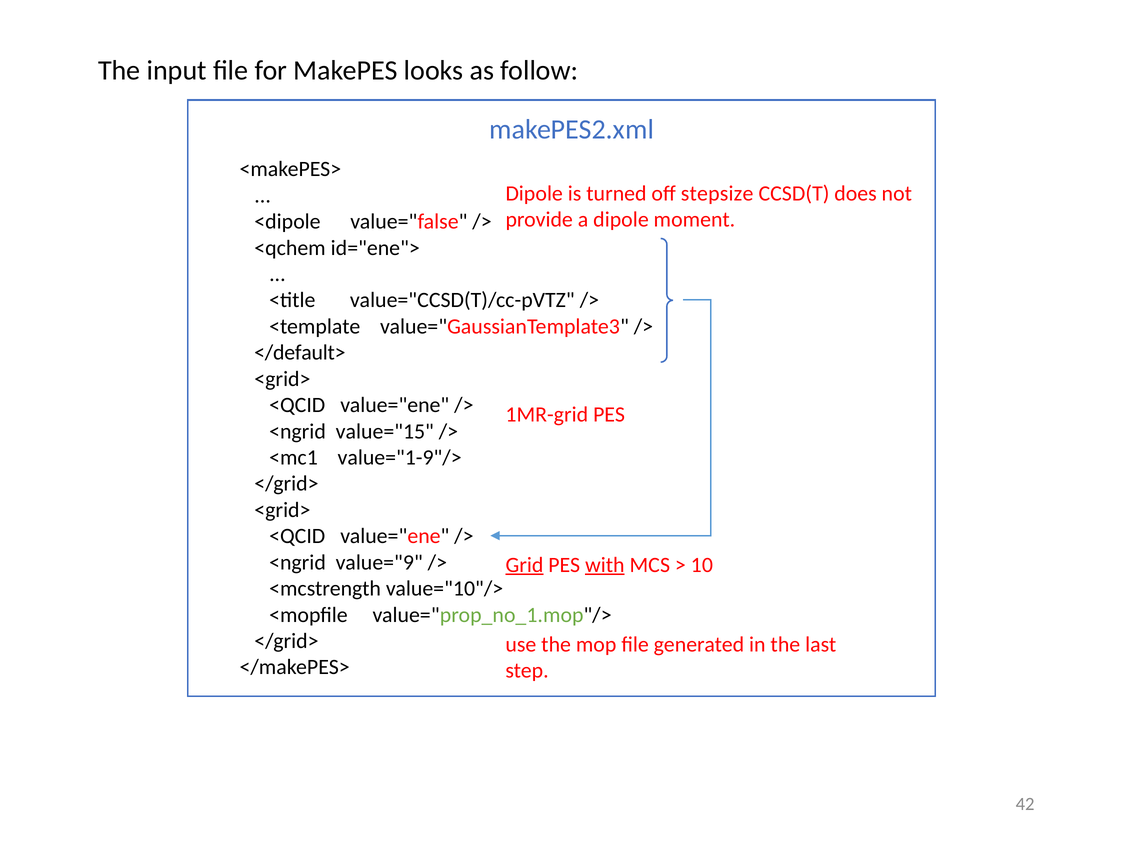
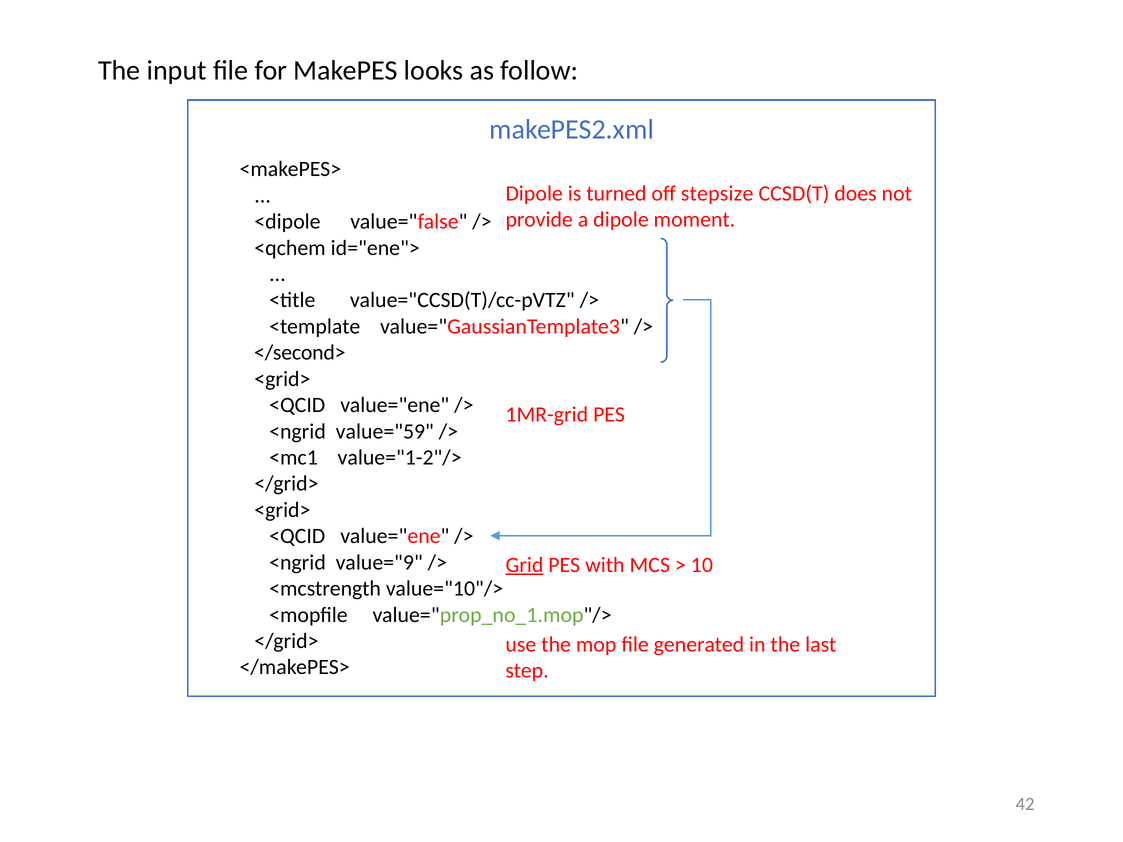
</default>: </default> -> </second>
value="15: value="15 -> value="59
value="1-9"/>: value="1-9"/> -> value="1-2"/>
with underline: present -> none
